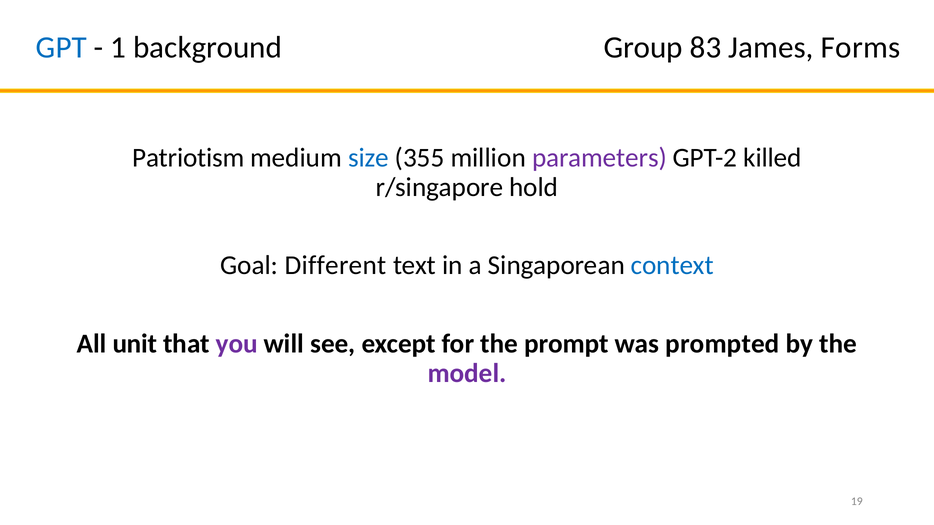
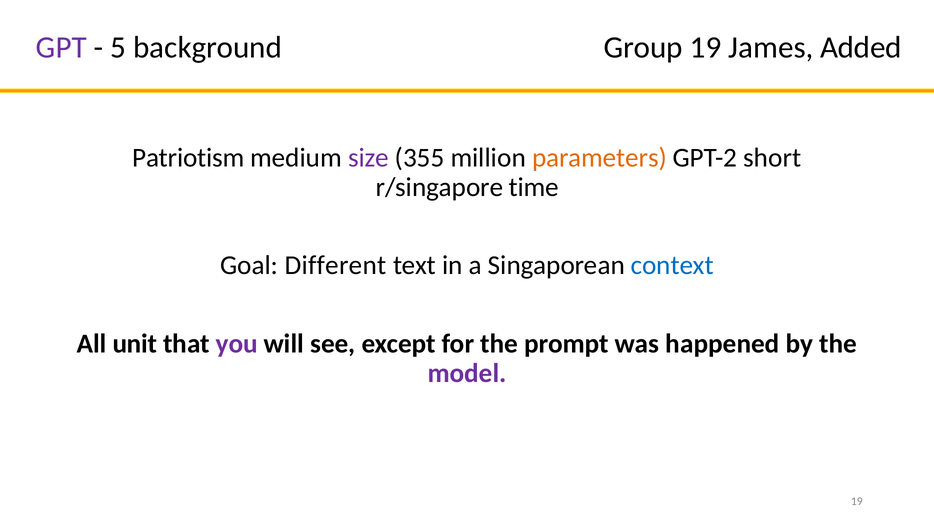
GPT colour: blue -> purple
1: 1 -> 5
Group 83: 83 -> 19
Forms: Forms -> Added
size colour: blue -> purple
parameters colour: purple -> orange
killed: killed -> short
hold: hold -> time
prompted: prompted -> happened
